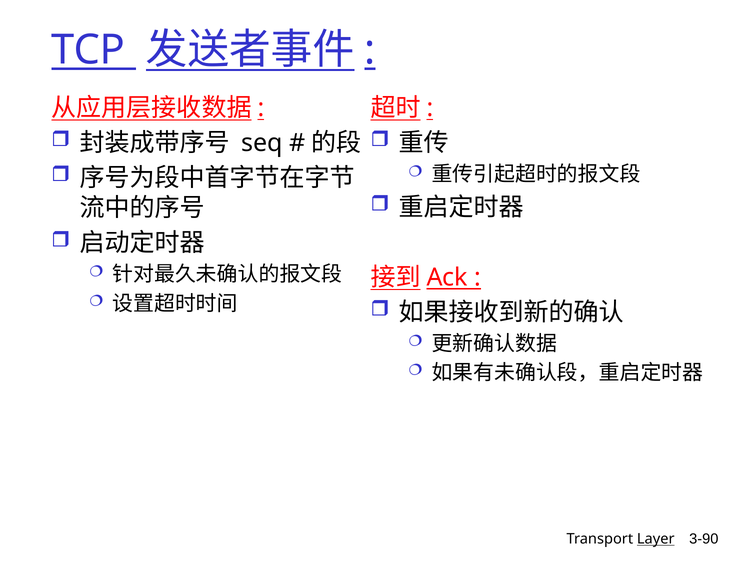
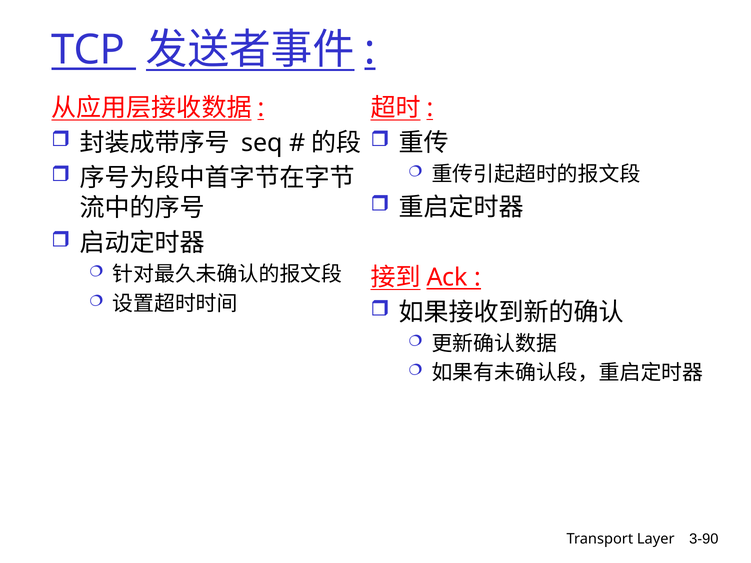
Layer underline: present -> none
